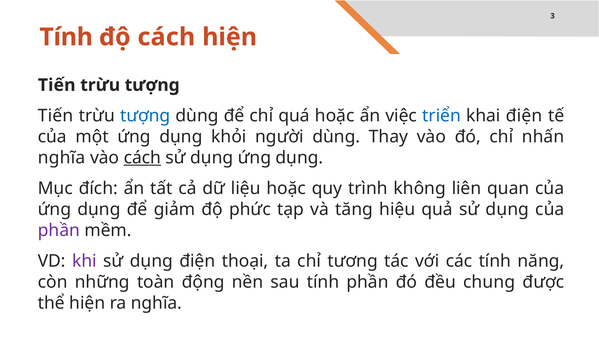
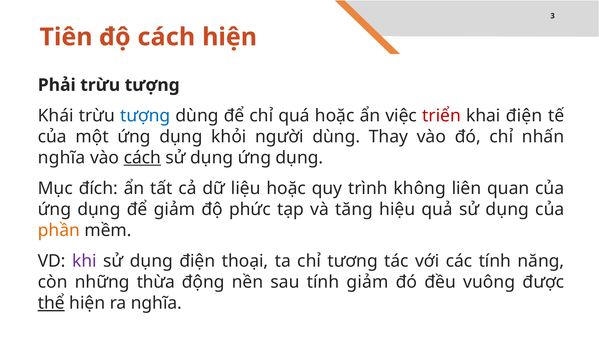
Tính at (66, 37): Tính -> Tiên
Tiến at (57, 85): Tiến -> Phải
Tiến at (56, 116): Tiến -> Khái
triển colour: blue -> red
phần at (59, 230) colour: purple -> orange
toàn: toàn -> thừa
tính phần: phần -> giảm
chung: chung -> vuông
thể underline: none -> present
